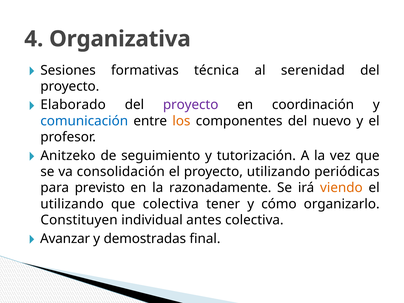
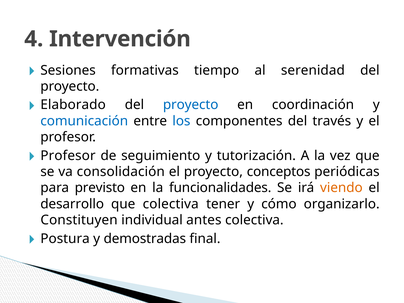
Organizativa: Organizativa -> Intervención
técnica: técnica -> tiempo
proyecto at (191, 105) colour: purple -> blue
los colour: orange -> blue
nuevo: nuevo -> través
Anitzeko at (68, 156): Anitzeko -> Profesor
proyecto utilizando: utilizando -> conceptos
razonadamente: razonadamente -> funcionalidades
utilizando at (72, 204): utilizando -> desarrollo
Avanzar: Avanzar -> Postura
